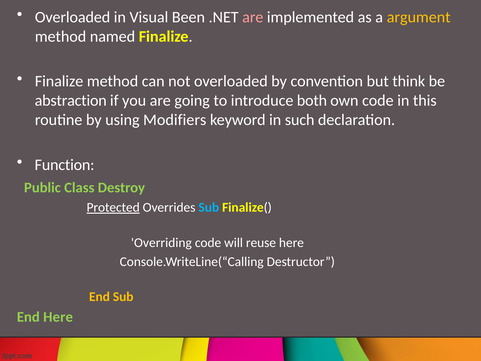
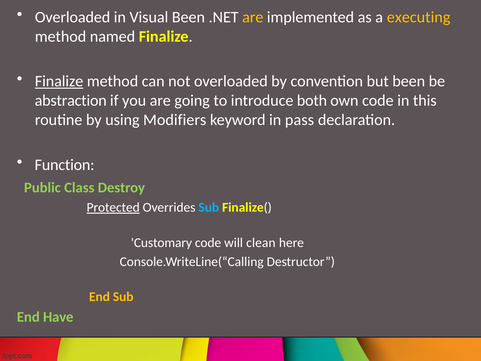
are at (253, 17) colour: pink -> yellow
argument: argument -> executing
Finalize at (59, 81) underline: none -> present
but think: think -> been
such: such -> pass
Overriding: Overriding -> Customary
reuse: reuse -> clean
End Here: Here -> Have
